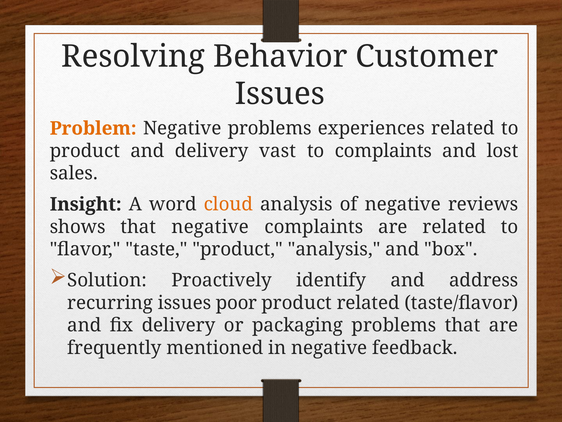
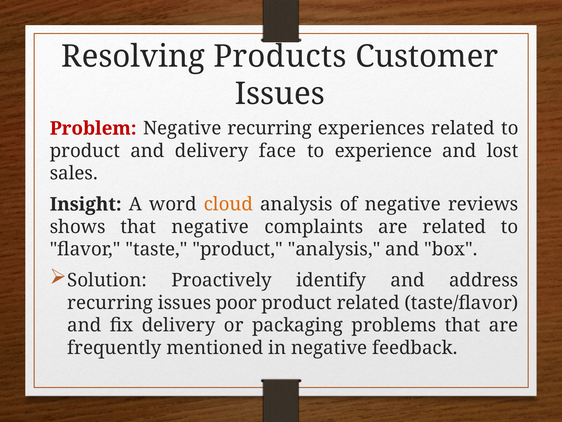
Behavior: Behavior -> Products
Problem colour: orange -> red
Negative problems: problems -> recurring
vast: vast -> face
to complaints: complaints -> experience
